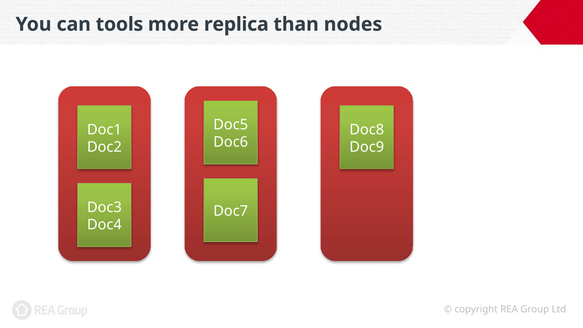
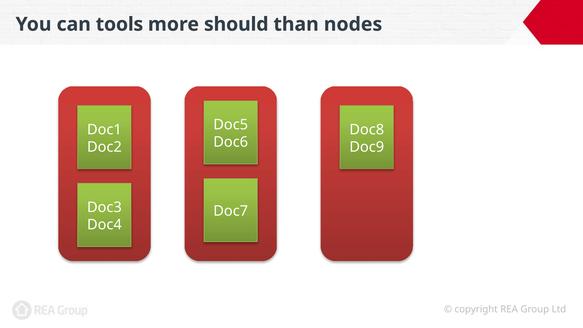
replica: replica -> should
